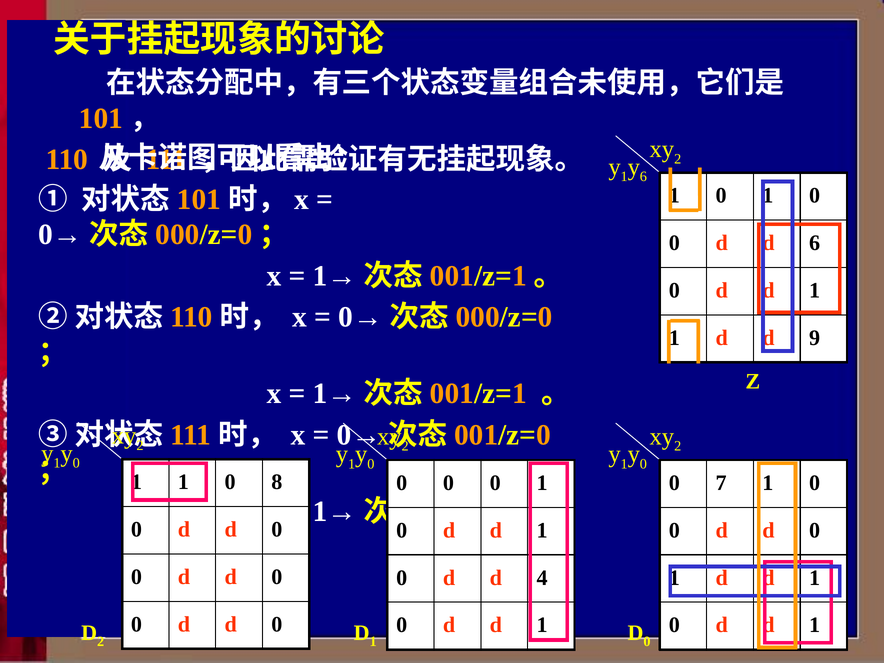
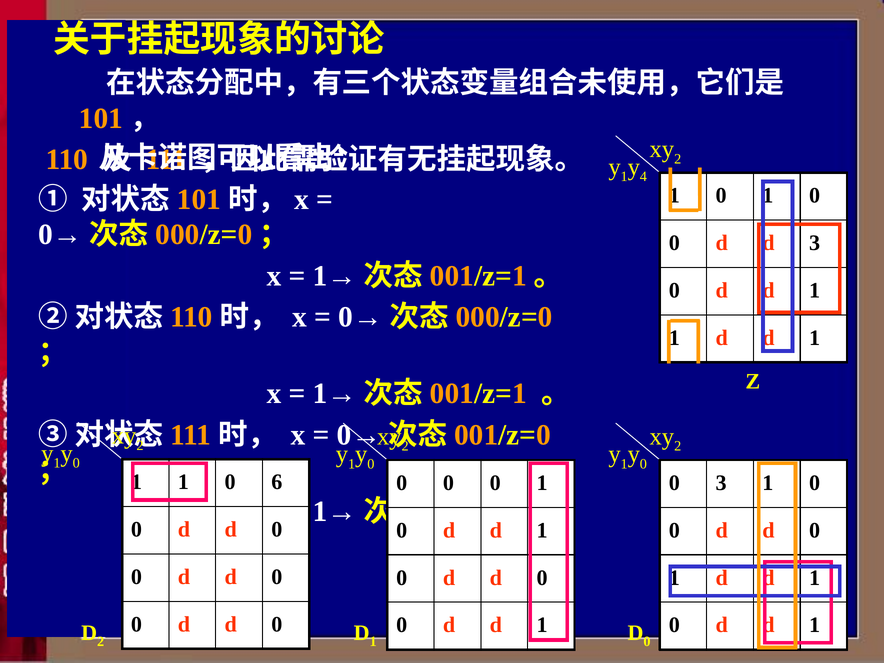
6 at (643, 177): 6 -> 4
6 at (815, 243): 6 -> 3
9 at (815, 338): 9 -> 1
8: 8 -> 6
0 7: 7 -> 3
4 at (542, 578): 4 -> 0
